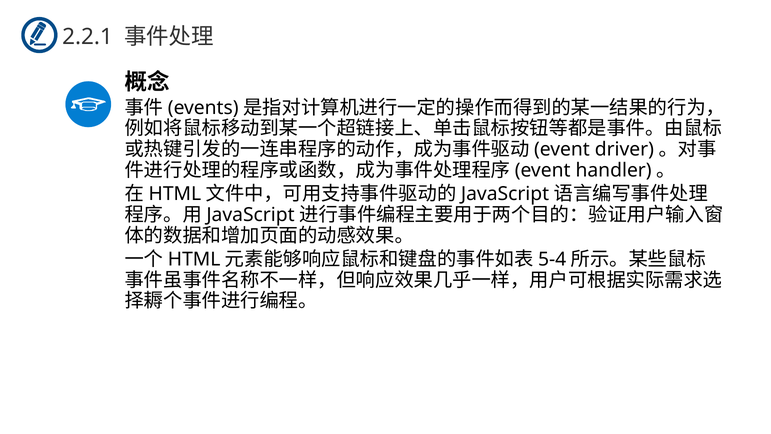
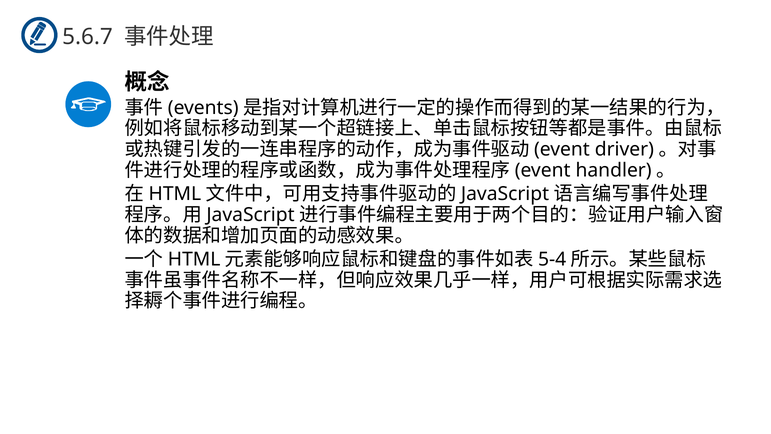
2.2.1: 2.2.1 -> 5.6.7
